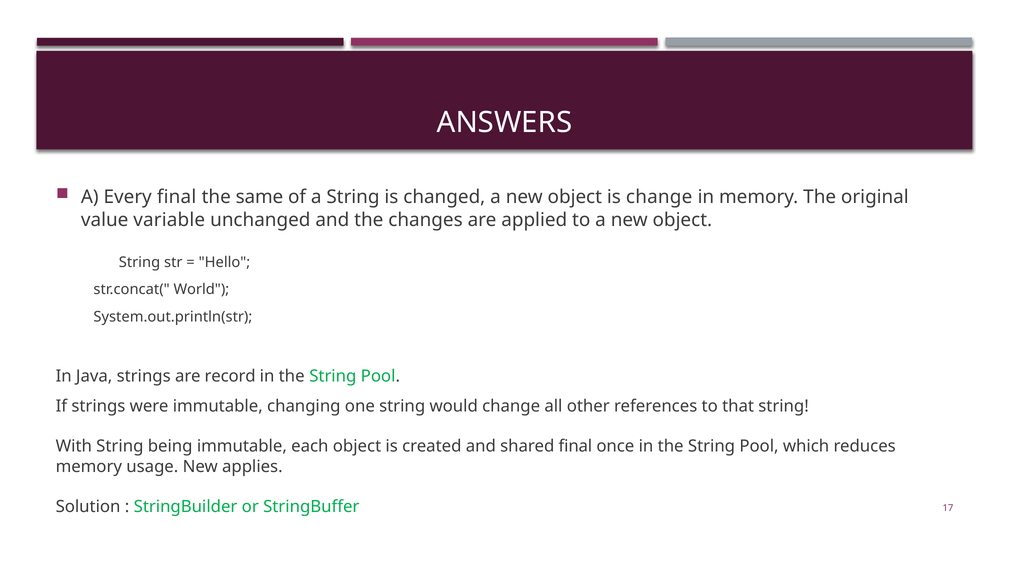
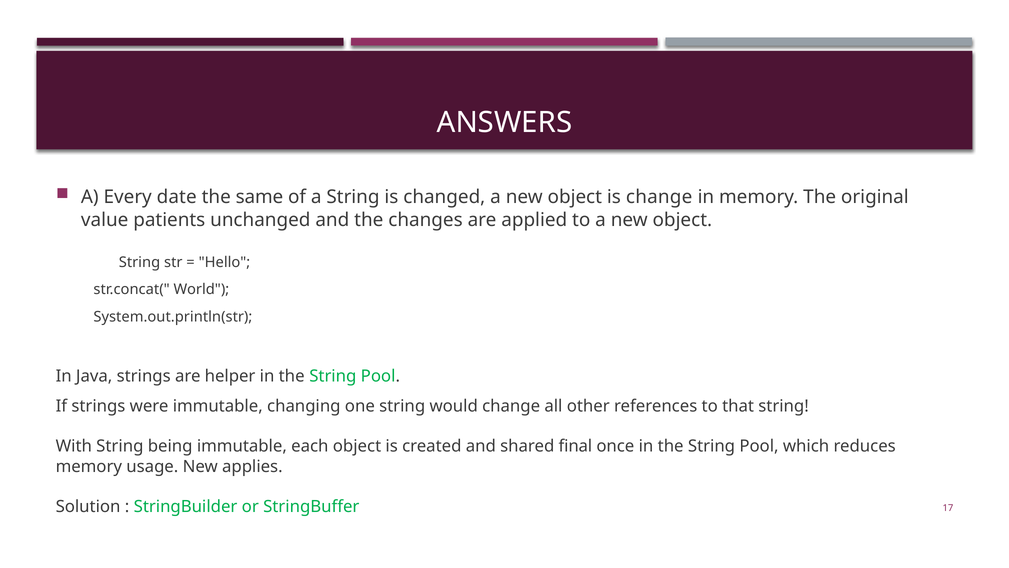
Every final: final -> date
variable: variable -> patients
record: record -> helper
